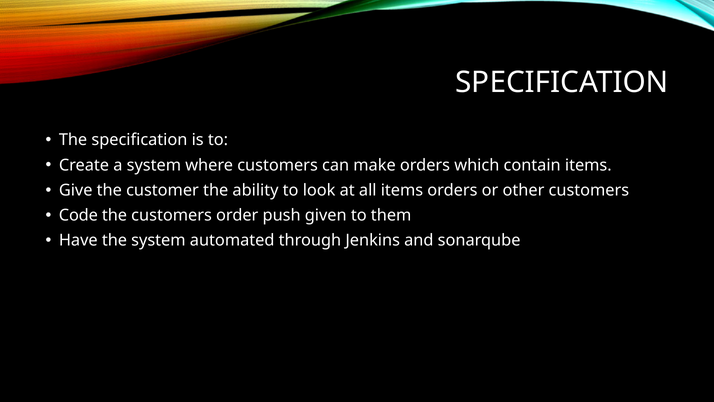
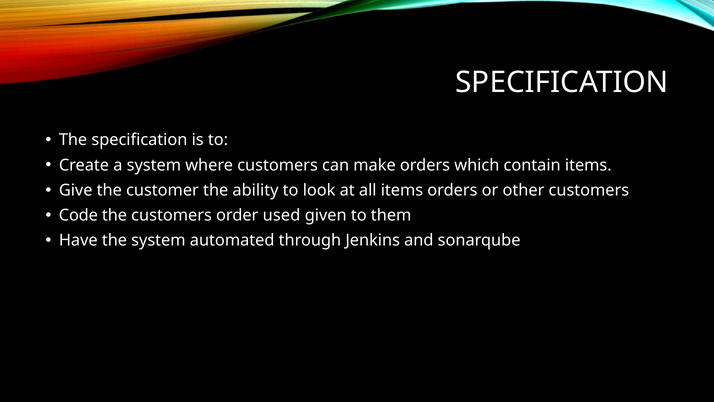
push: push -> used
